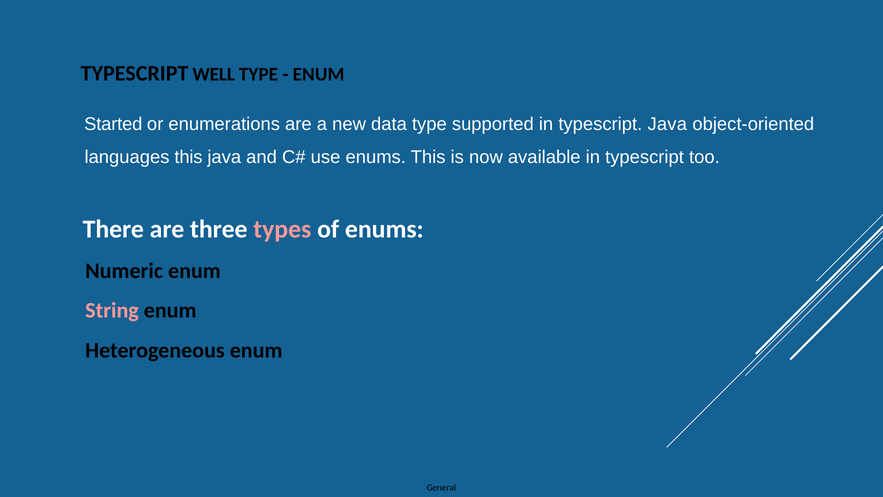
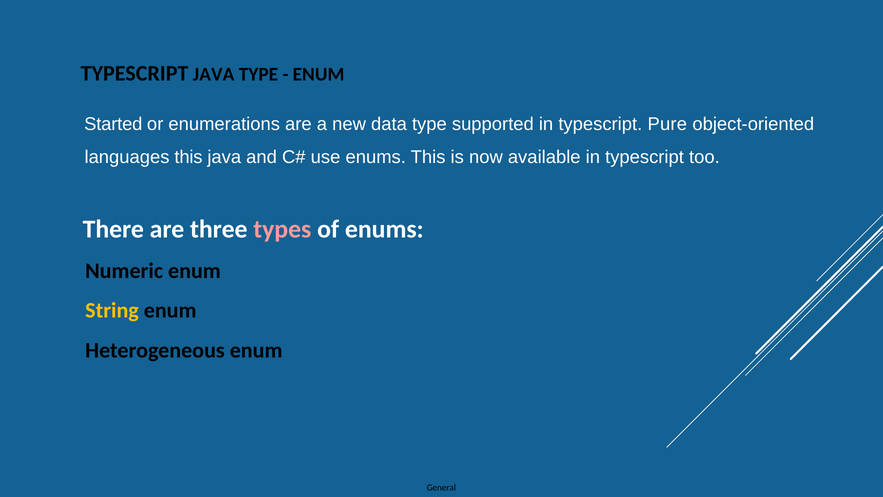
TYPESCRIPT WELL: WELL -> JAVA
typescript Java: Java -> Pure
String colour: pink -> yellow
